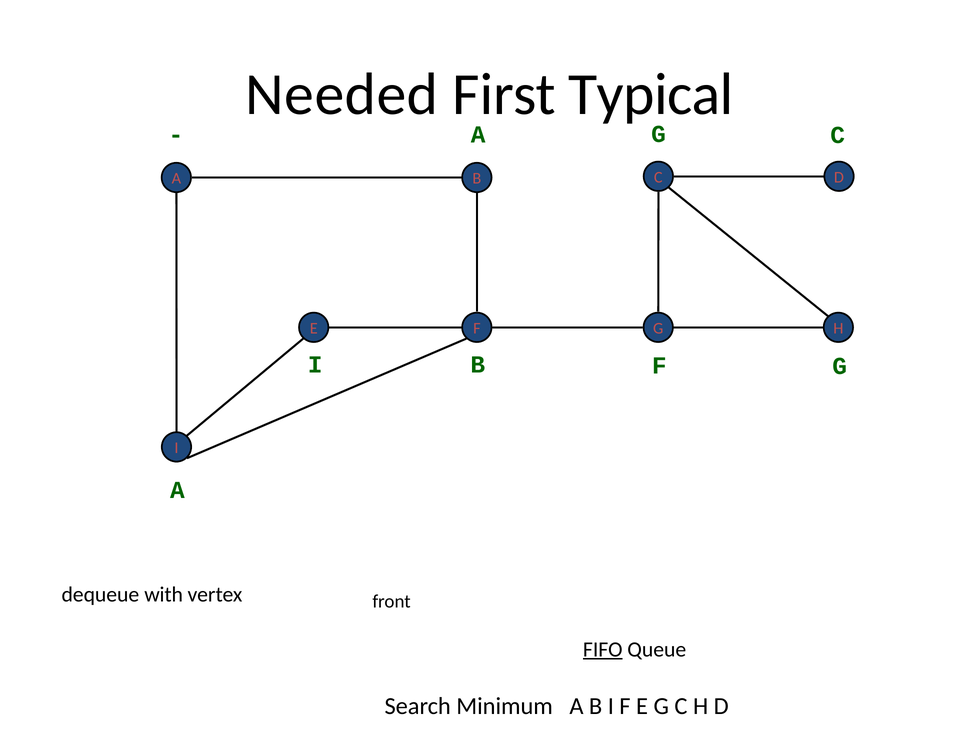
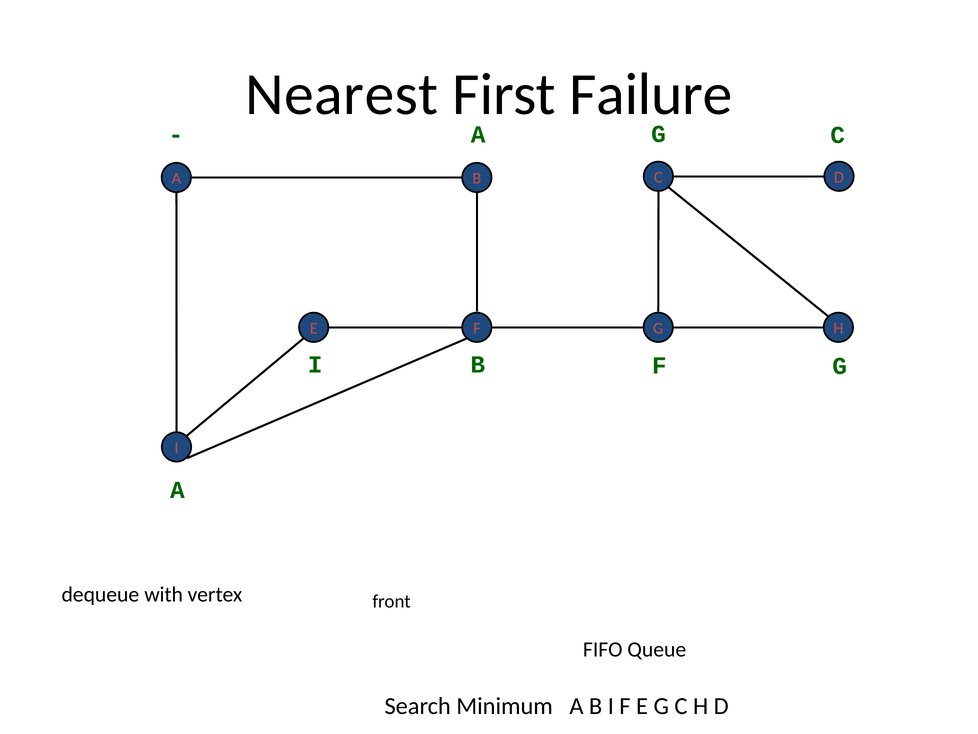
Needed: Needed -> Nearest
Typical: Typical -> Failure
FIFO underline: present -> none
